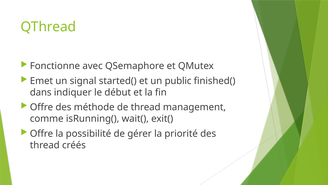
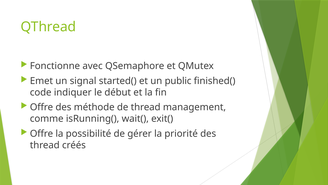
dans: dans -> code
